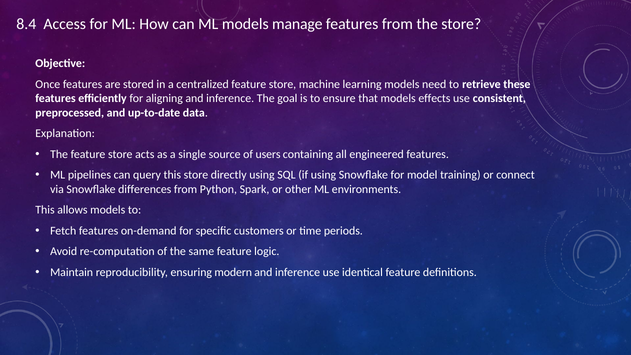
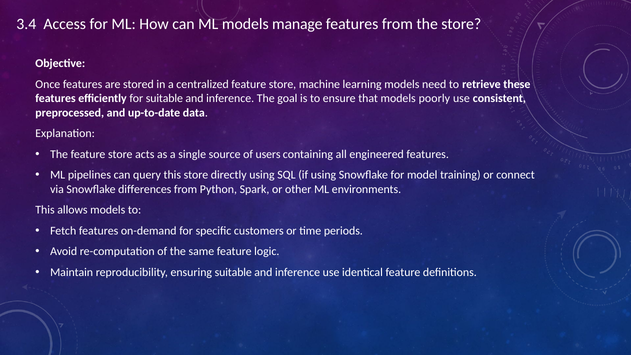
8.4: 8.4 -> 3.4
for aligning: aligning -> suitable
effects: effects -> poorly
ensuring modern: modern -> suitable
